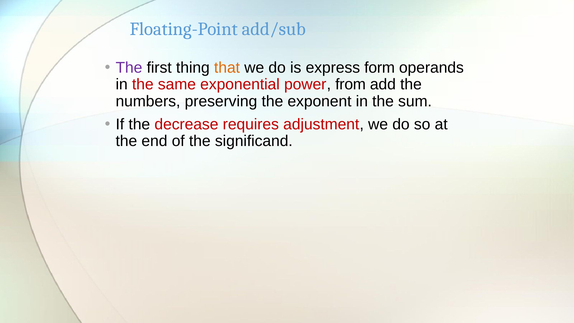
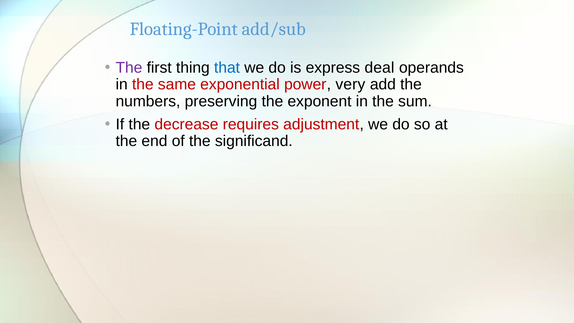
that colour: orange -> blue
form: form -> deal
from: from -> very
